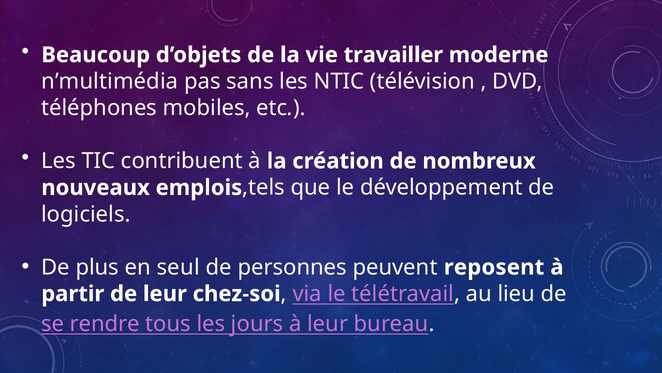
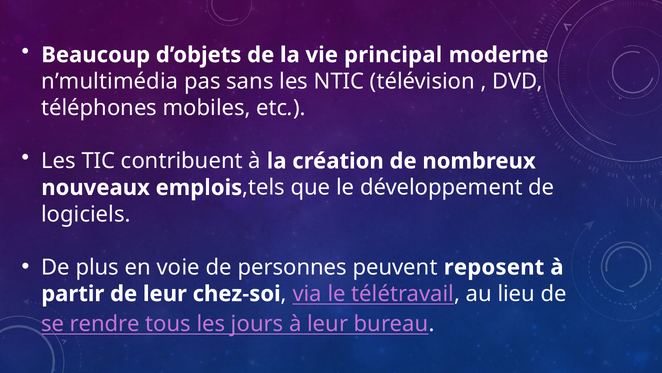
travailler: travailler -> principal
seul: seul -> voie
